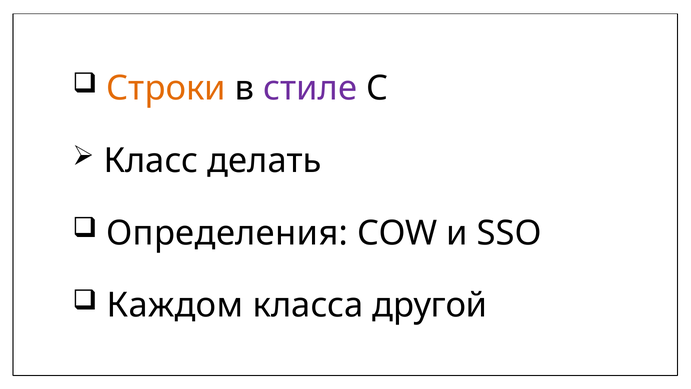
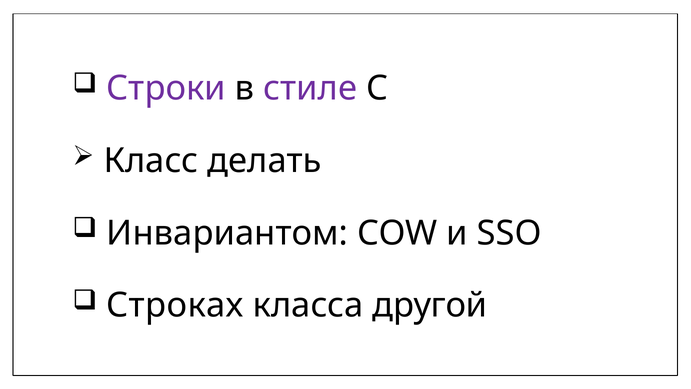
Строки colour: orange -> purple
Определения: Определения -> Инвариантом
Каждом: Каждом -> Строках
